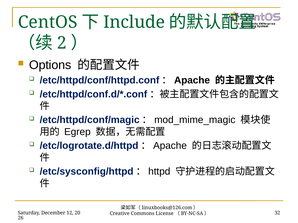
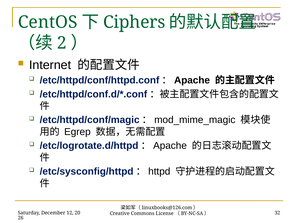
Include: Include -> Ciphers
Options: Options -> Internet
